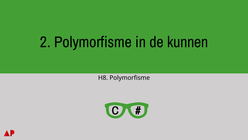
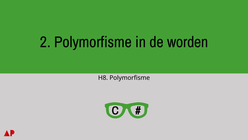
kunnen: kunnen -> worden
